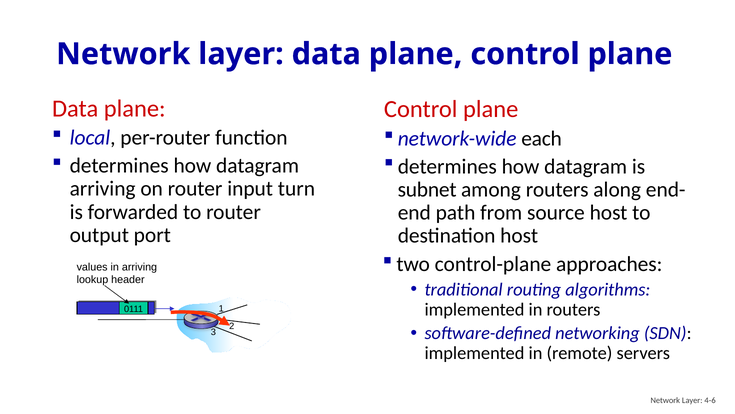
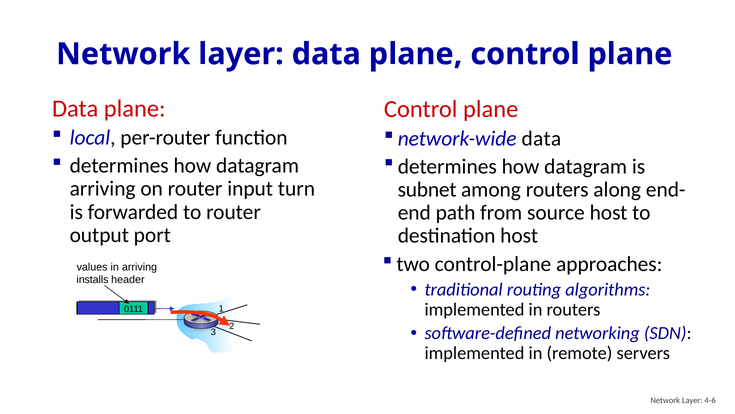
network-wide each: each -> data
lookup: lookup -> installs
